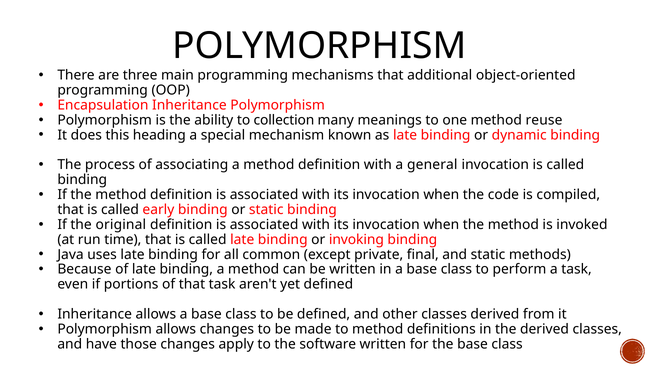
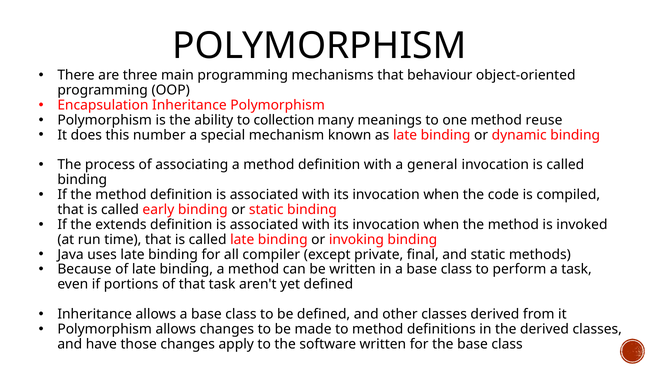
additional: additional -> behaviour
heading: heading -> number
original: original -> extends
common: common -> compiler
